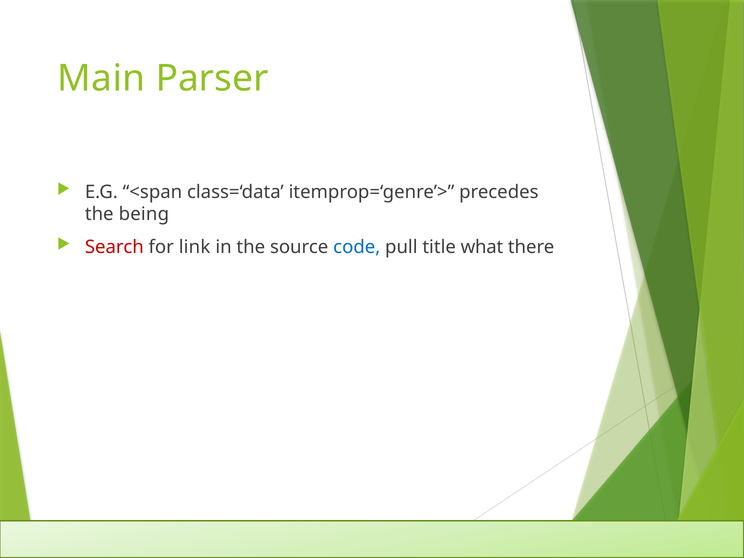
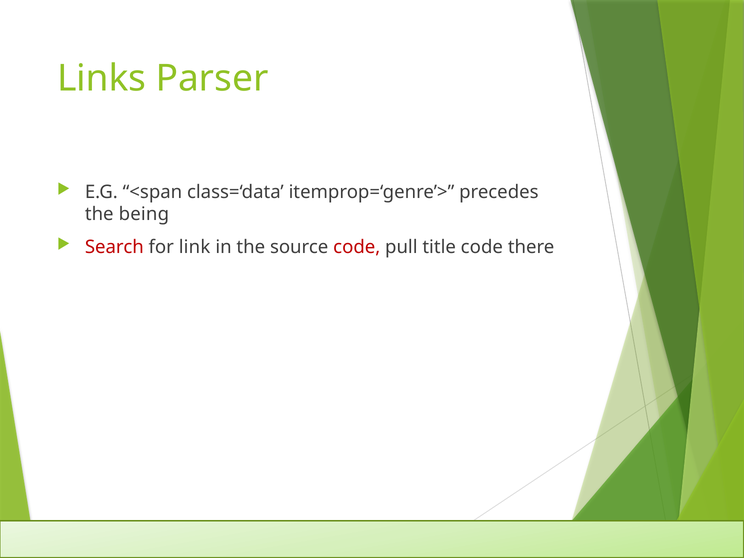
Main: Main -> Links
code at (357, 247) colour: blue -> red
title what: what -> code
